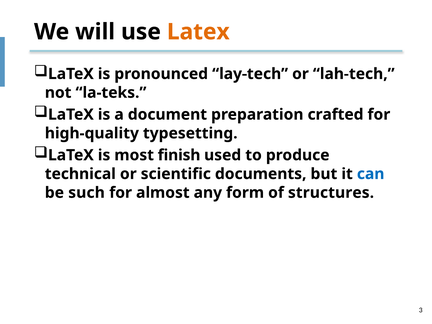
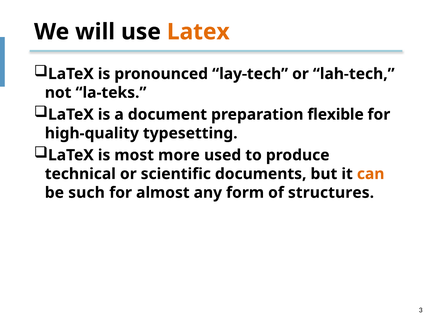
crafted: crafted -> flexible
finish: finish -> more
can colour: blue -> orange
